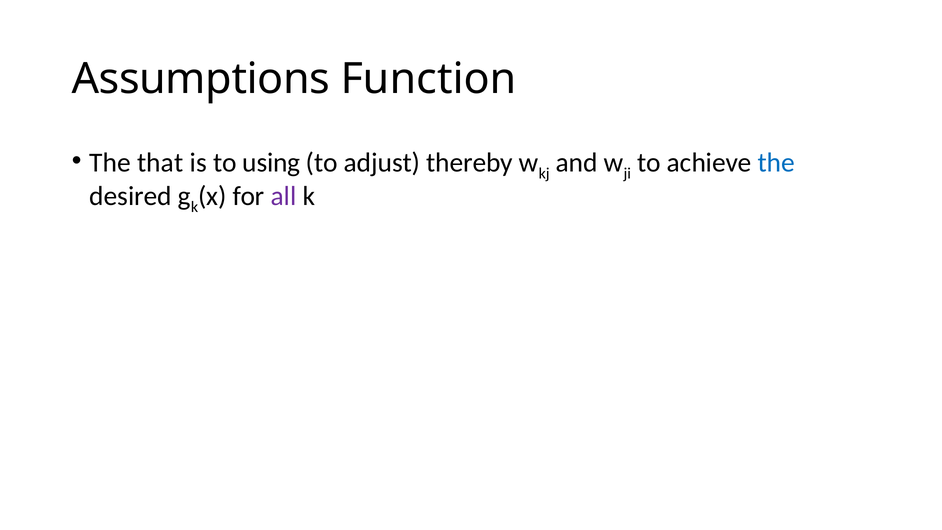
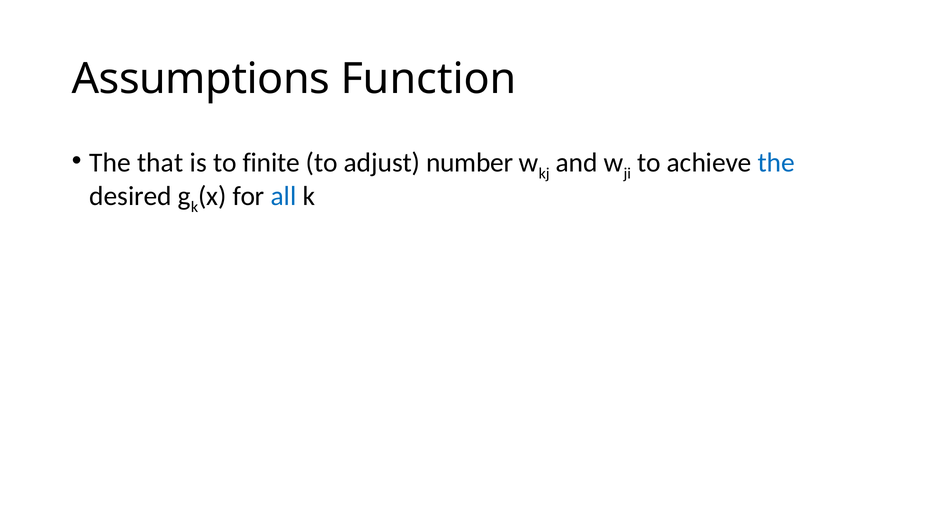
using: using -> finite
thereby: thereby -> number
all colour: purple -> blue
